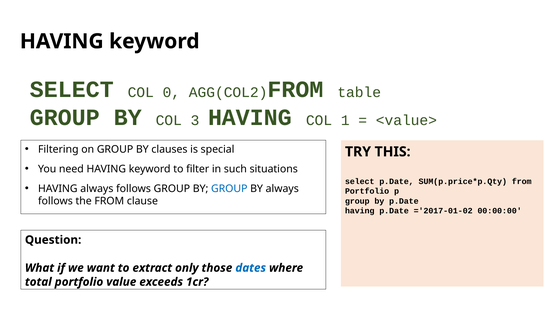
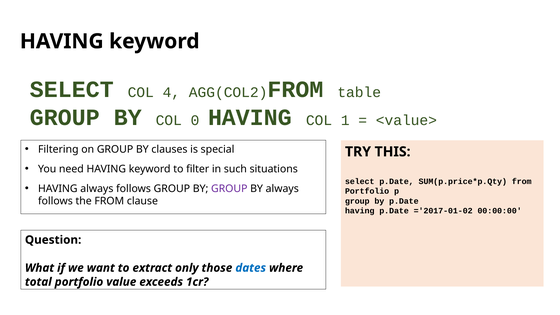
0: 0 -> 4
3: 3 -> 0
GROUP at (229, 189) colour: blue -> purple
